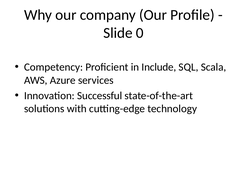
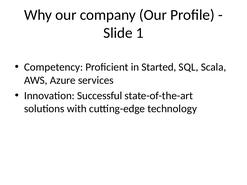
0: 0 -> 1
Include: Include -> Started
